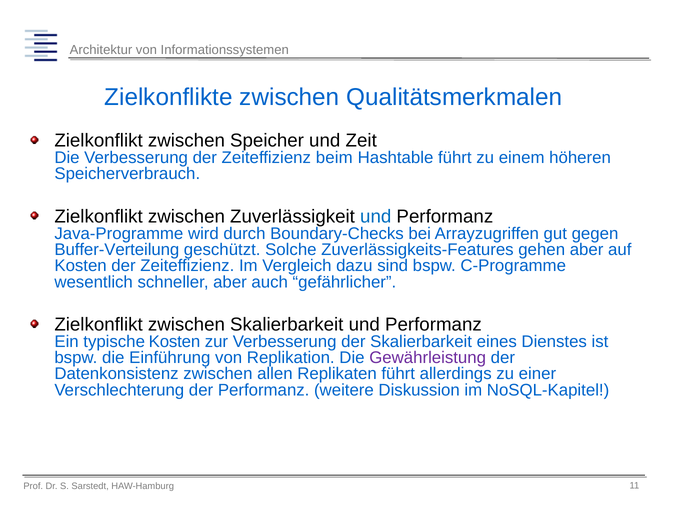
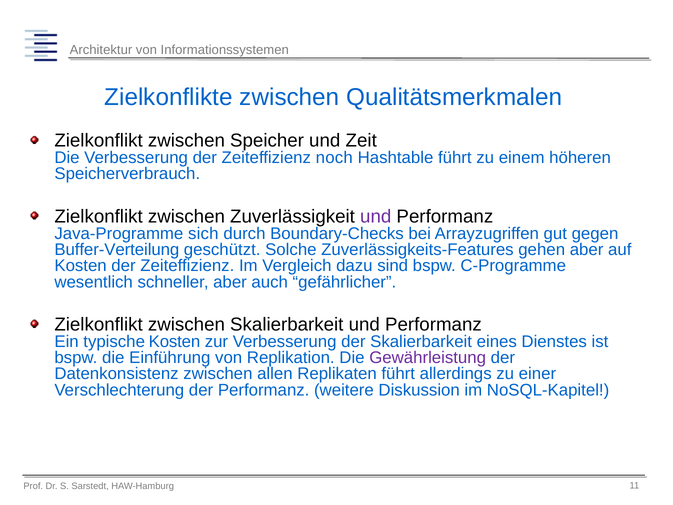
beim: beim -> noch
und at (376, 216) colour: blue -> purple
wird: wird -> sich
